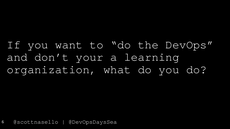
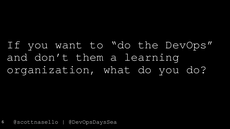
your: your -> them
